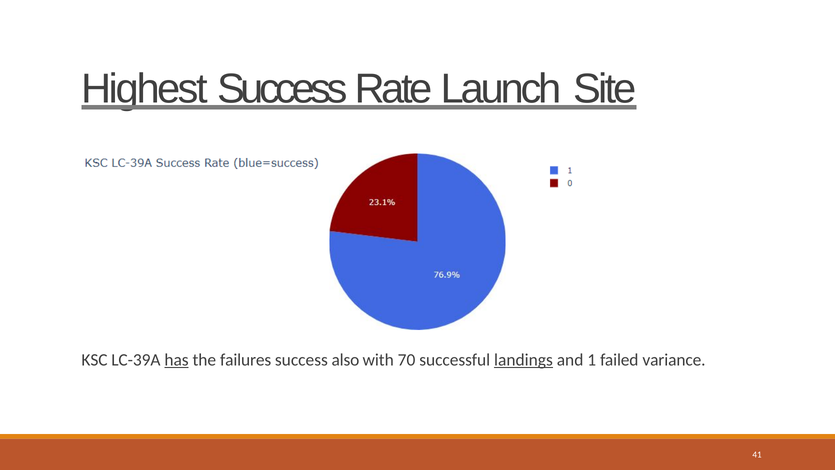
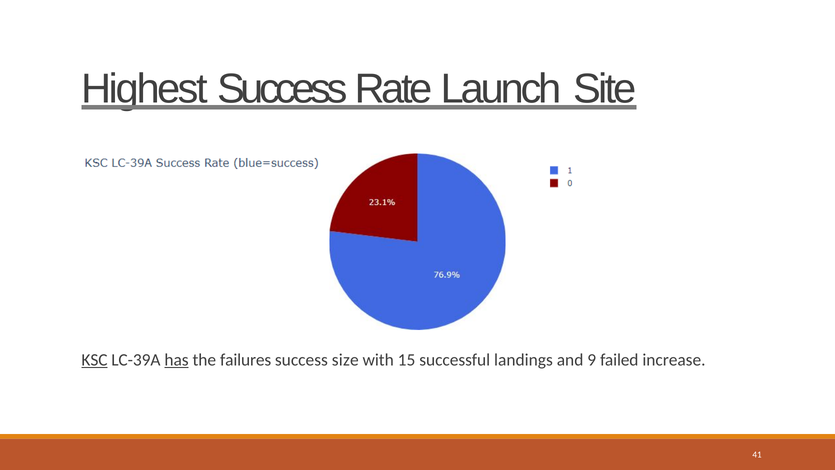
KSC underline: none -> present
also: also -> size
70: 70 -> 15
landings underline: present -> none
1: 1 -> 9
variance: variance -> increase
